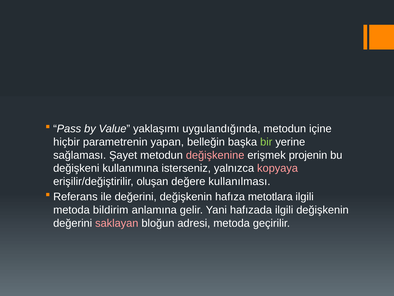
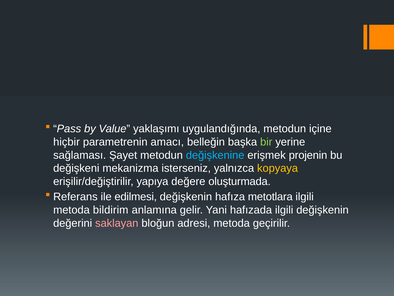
yapan: yapan -> amacı
değişkenine colour: pink -> light blue
kullanımına: kullanımına -> mekanizma
kopyaya colour: pink -> yellow
oluşan: oluşan -> yapıya
kullanılması: kullanılması -> oluşturmada
ile değerini: değerini -> edilmesi
